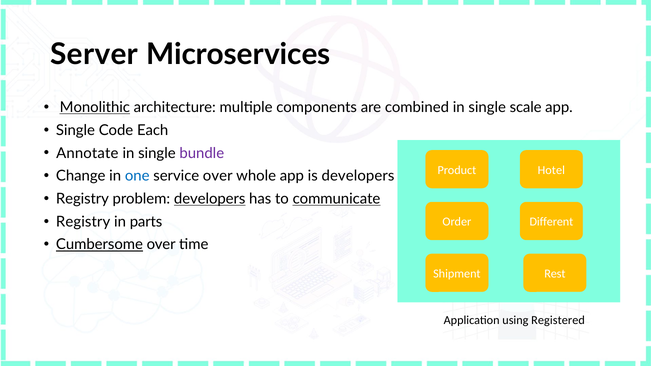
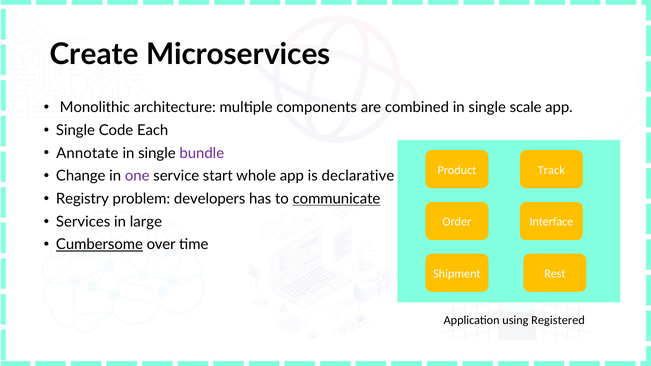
Server: Server -> Create
Monolithic underline: present -> none
Hotel: Hotel -> Track
one colour: blue -> purple
service over: over -> start
is developers: developers -> declarative
developers at (210, 199) underline: present -> none
Registry at (83, 222): Registry -> Services
parts: parts -> large
Different: Different -> Interface
